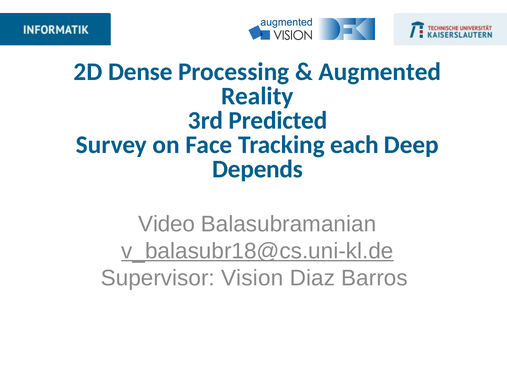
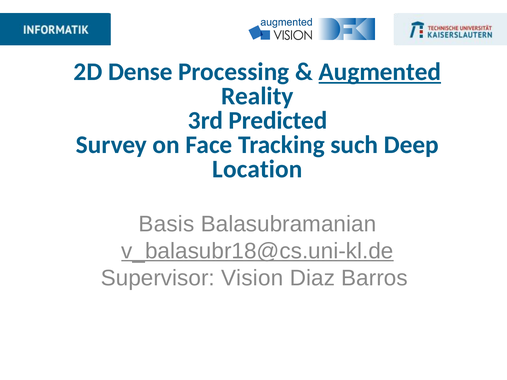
Augmented underline: none -> present
each: each -> such
Depends: Depends -> Location
Video: Video -> Basis
